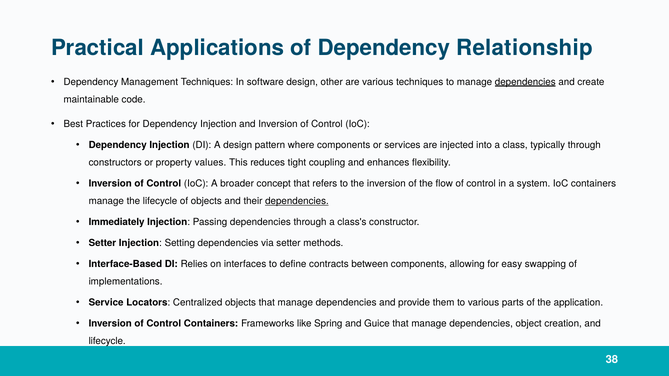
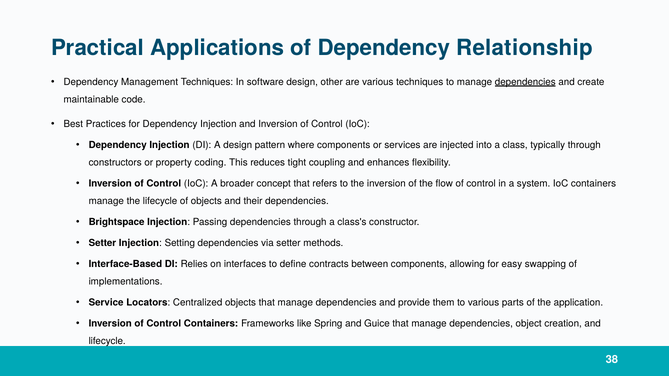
values: values -> coding
dependencies at (297, 201) underline: present -> none
Immediately: Immediately -> Brightspace
